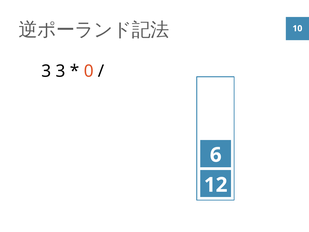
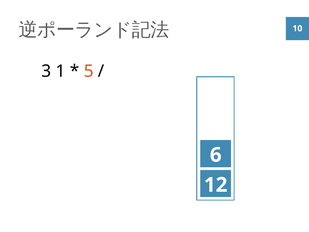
3 3: 3 -> 1
0: 0 -> 5
